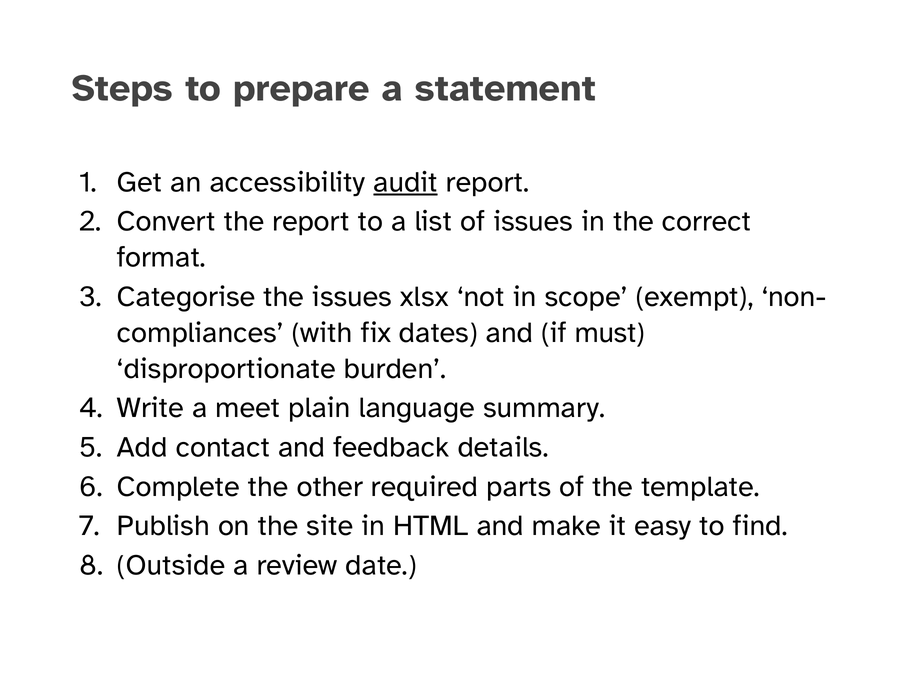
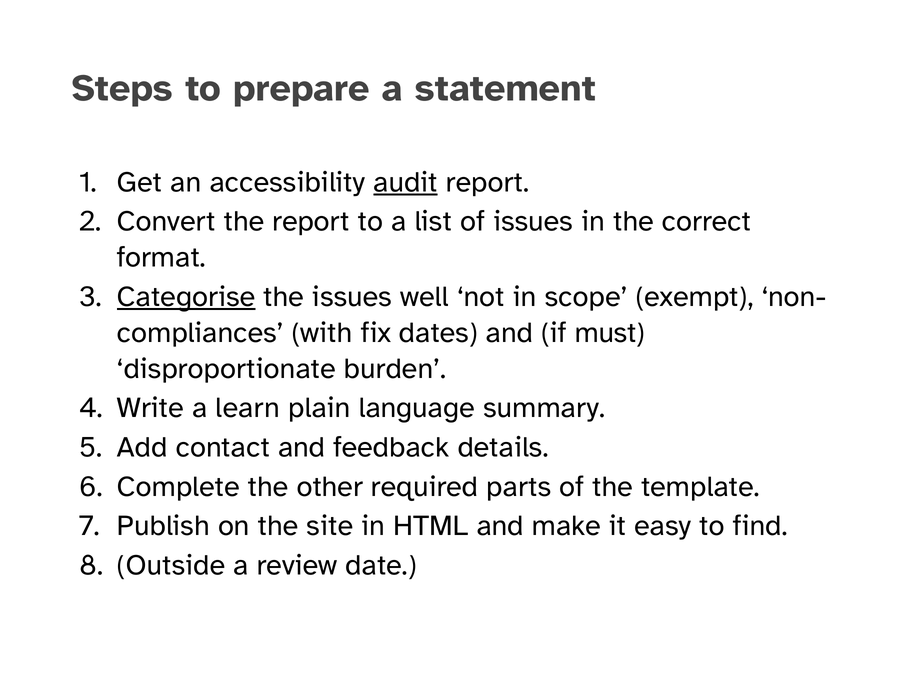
Categorise underline: none -> present
xlsx: xlsx -> well
meet: meet -> learn
